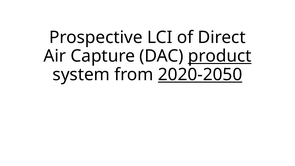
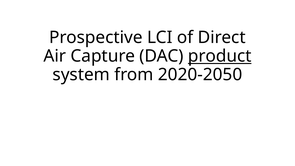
2020-2050 underline: present -> none
